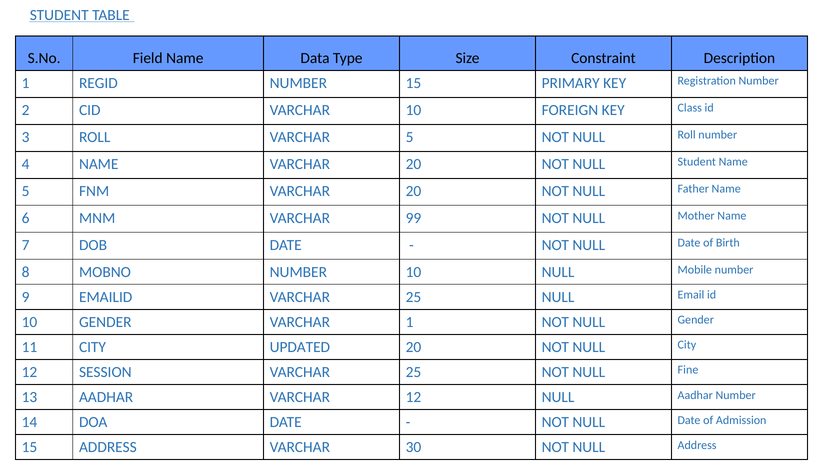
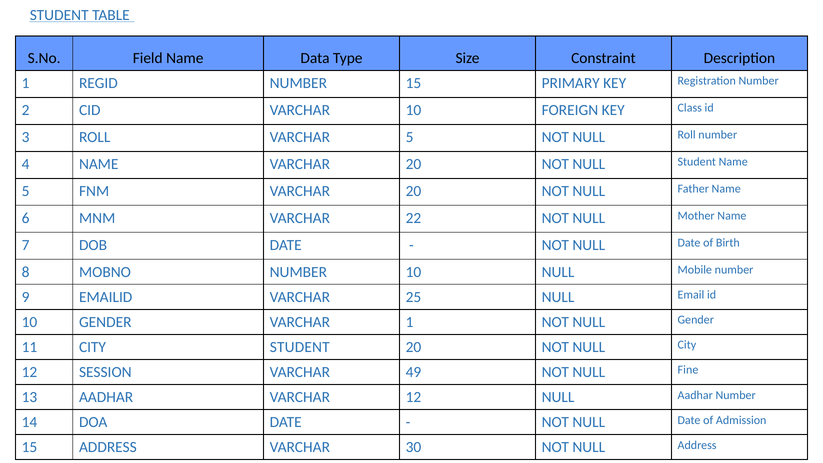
99: 99 -> 22
CITY UPDATED: UPDATED -> STUDENT
SESSION VARCHAR 25: 25 -> 49
